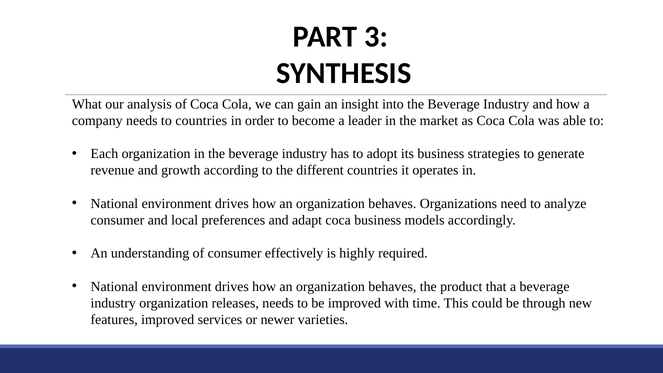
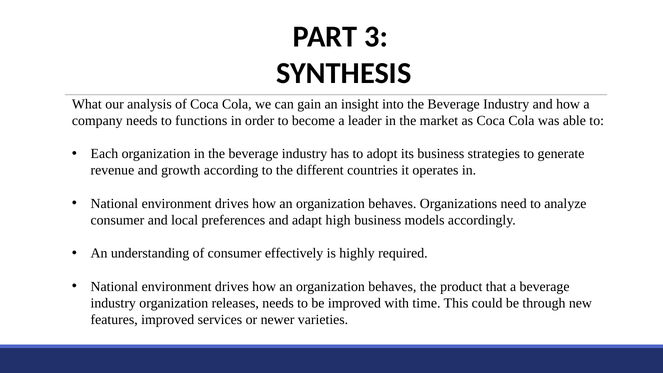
to countries: countries -> functions
adapt coca: coca -> high
